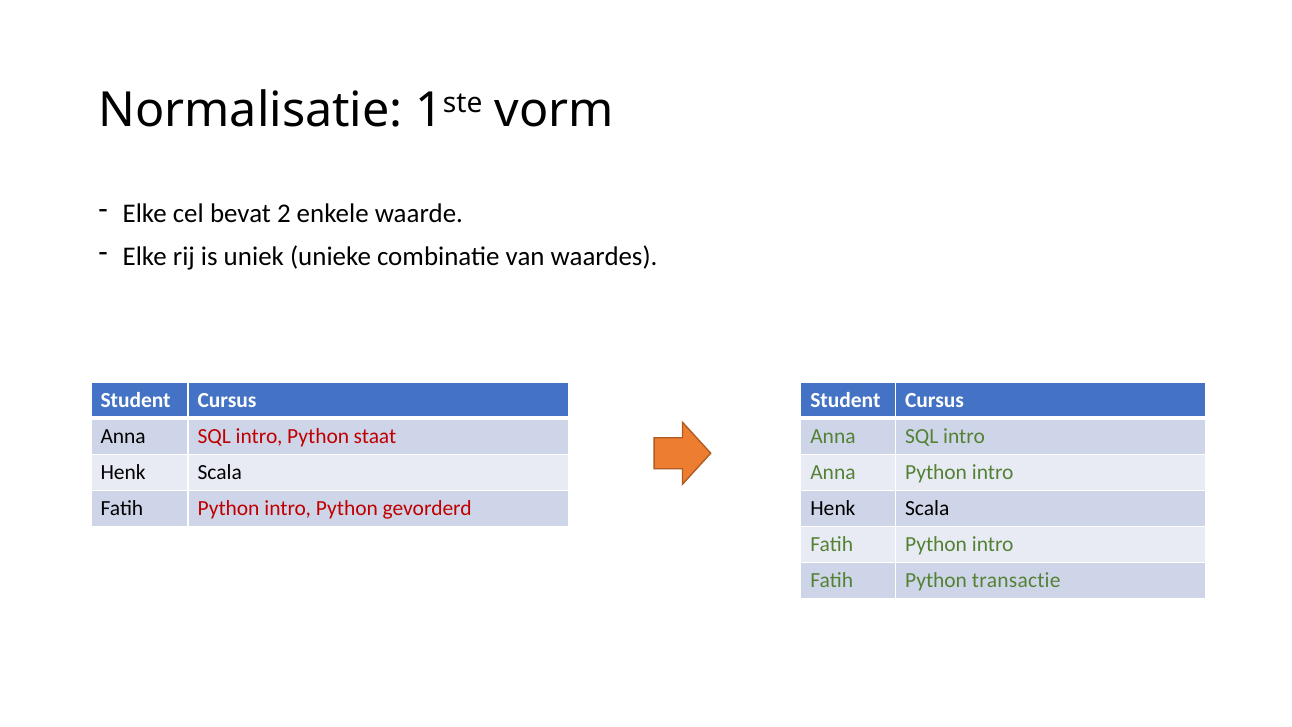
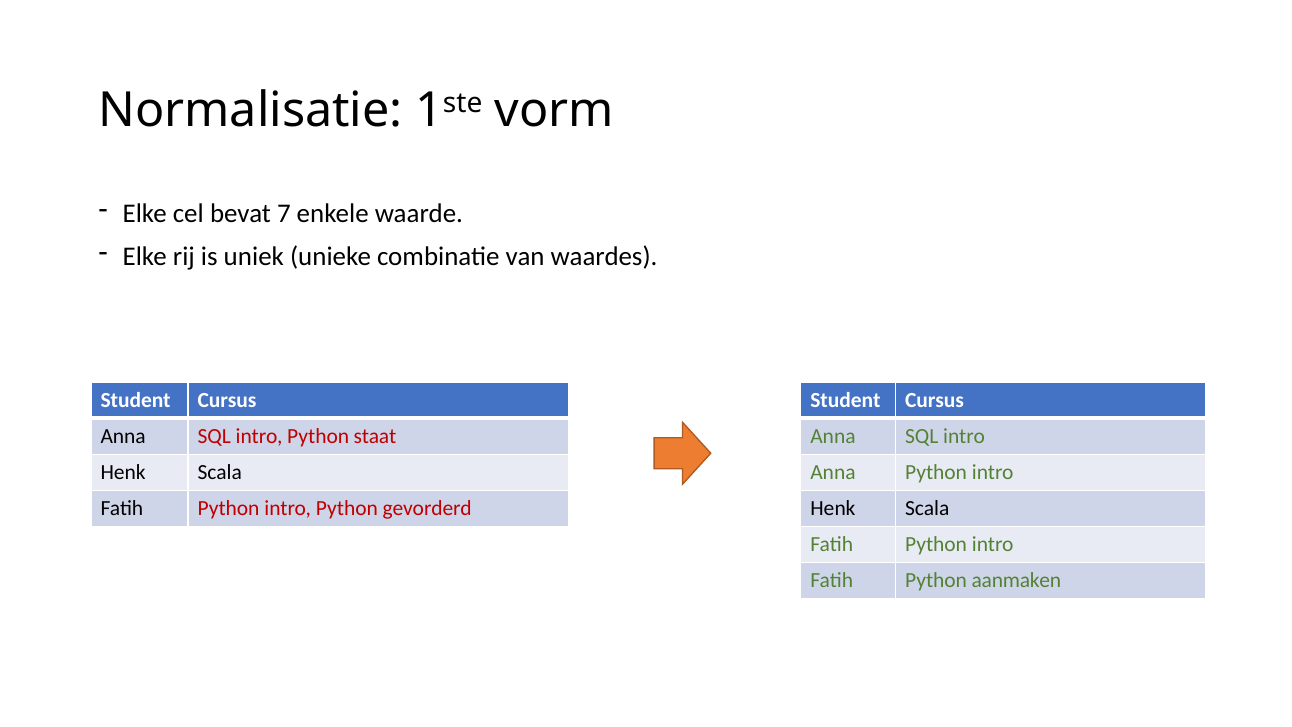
2: 2 -> 7
transactie: transactie -> aanmaken
